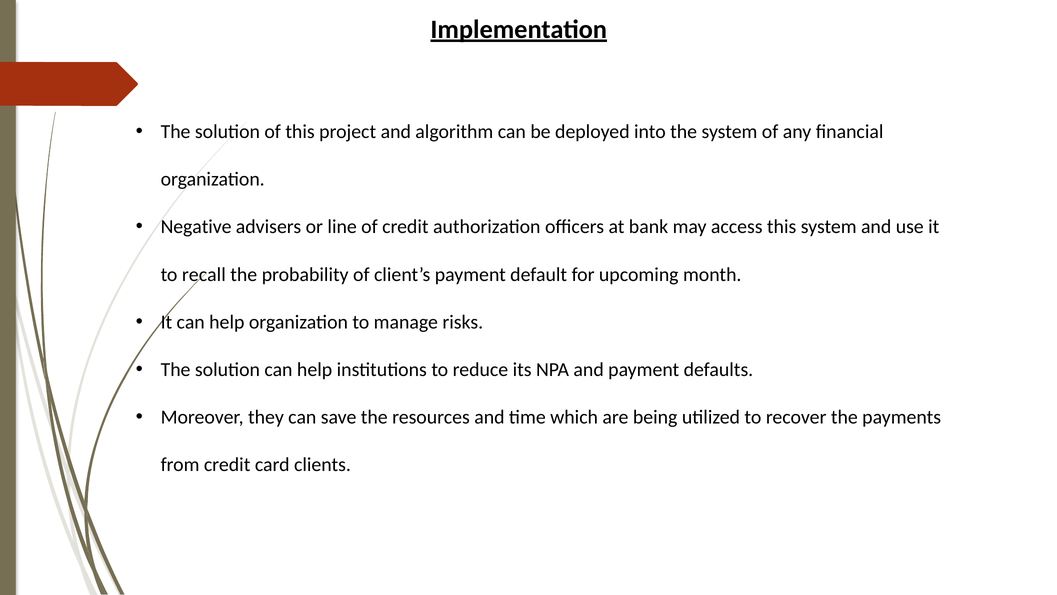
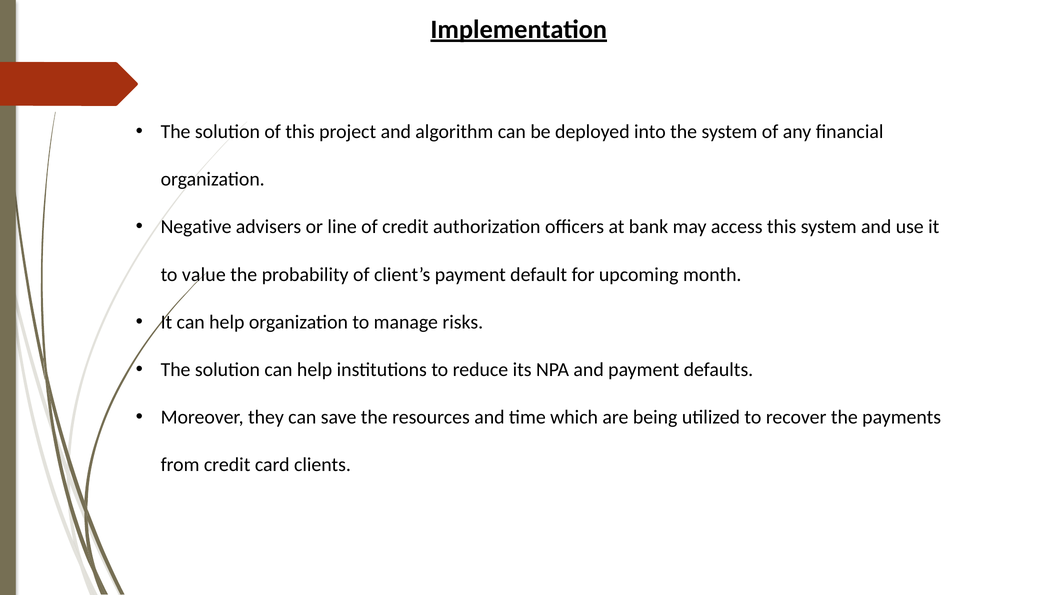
recall: recall -> value
